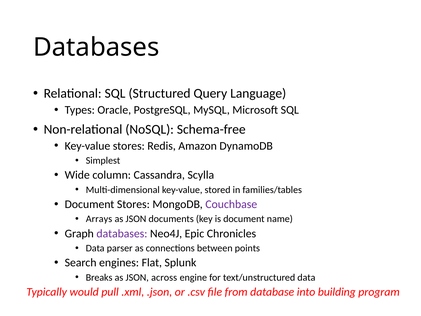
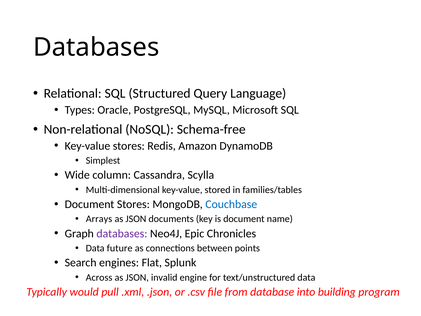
Couchbase colour: purple -> blue
parser: parser -> future
Breaks: Breaks -> Across
across: across -> invalid
